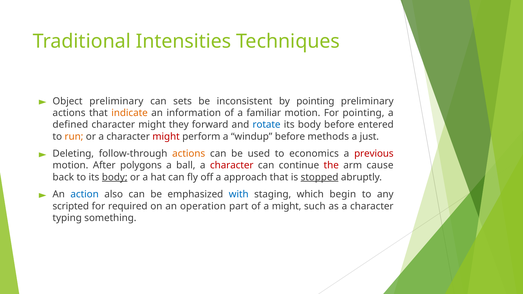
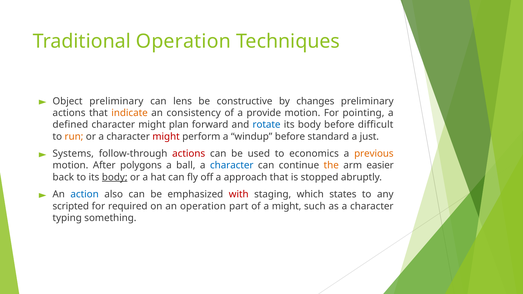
Traditional Intensities: Intensities -> Operation
sets: sets -> lens
inconsistent: inconsistent -> constructive
by pointing: pointing -> changes
information: information -> consistency
familiar: familiar -> provide
they: they -> plan
entered: entered -> difficult
methods: methods -> standard
Deleting: Deleting -> Systems
actions at (189, 154) colour: orange -> red
previous colour: red -> orange
character at (232, 166) colour: red -> blue
the colour: red -> orange
cause: cause -> easier
stopped underline: present -> none
with colour: blue -> red
begin: begin -> states
